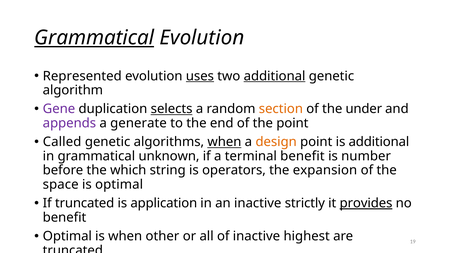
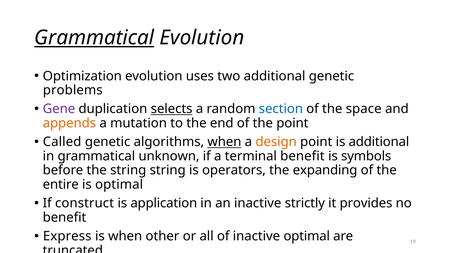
Represented: Represented -> Optimization
uses underline: present -> none
additional at (275, 76) underline: present -> none
algorithm: algorithm -> problems
section colour: orange -> blue
under: under -> space
appends colour: purple -> orange
generate: generate -> mutation
number: number -> symbols
the which: which -> string
expansion: expansion -> expanding
space: space -> entire
If truncated: truncated -> construct
provides underline: present -> none
Optimal at (67, 236): Optimal -> Express
inactive highest: highest -> optimal
